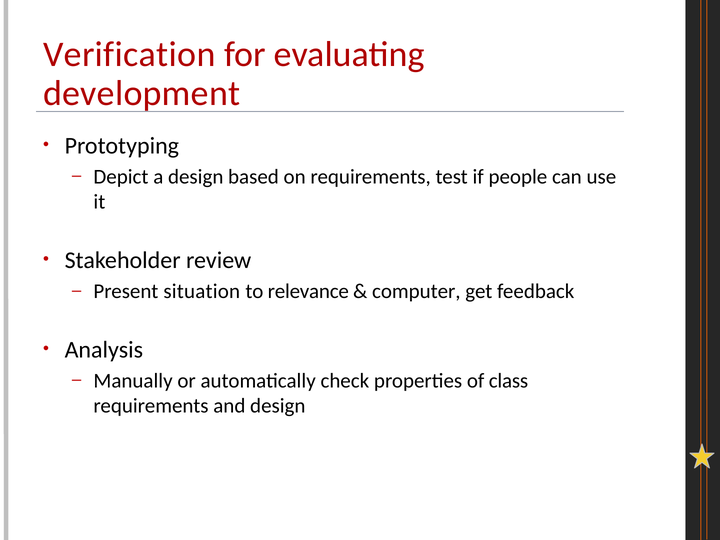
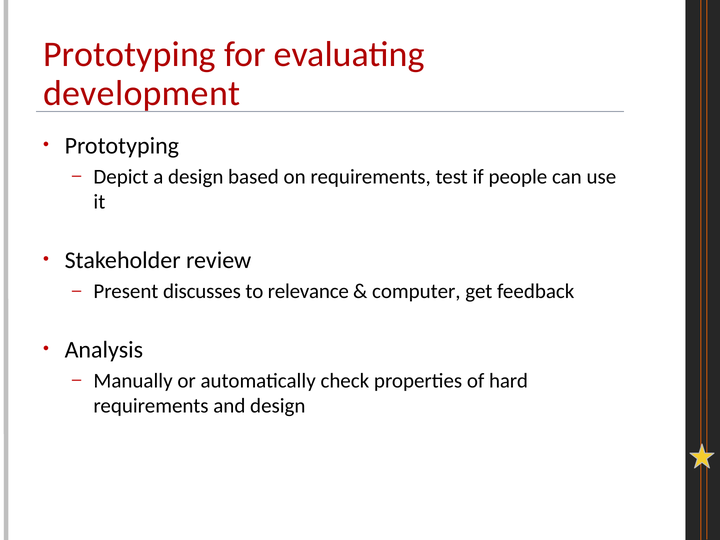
Verification at (129, 54): Verification -> Prototyping
situation: situation -> discusses
class: class -> hard
